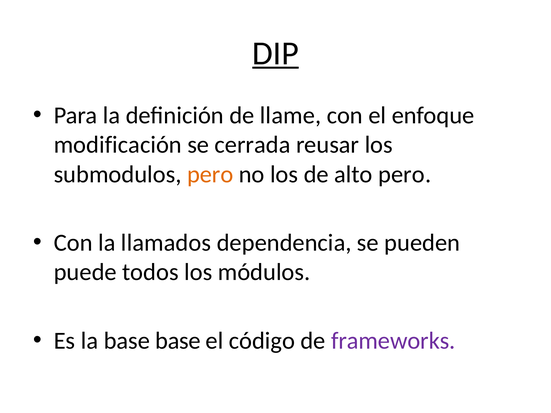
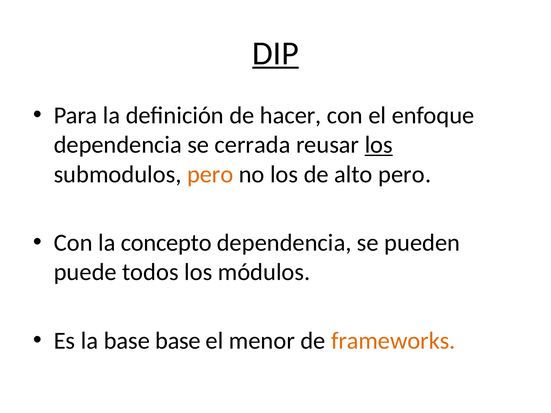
llame: llame -> hacer
modificación at (118, 145): modificación -> dependencia
los at (379, 145) underline: none -> present
llamados: llamados -> concepto
código: código -> menor
frameworks colour: purple -> orange
